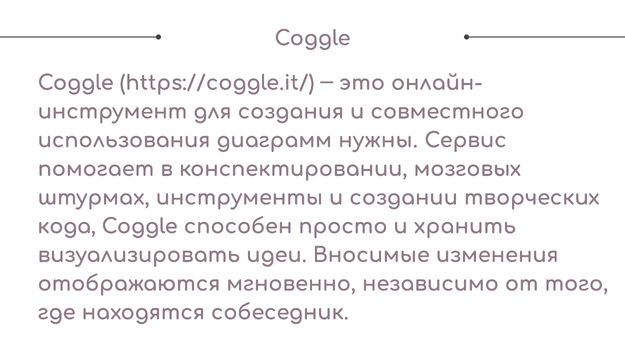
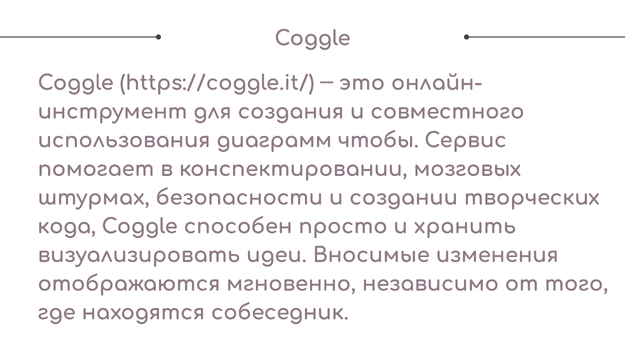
нужны: нужны -> чтобы
инструменты: инструменты -> безопасности
